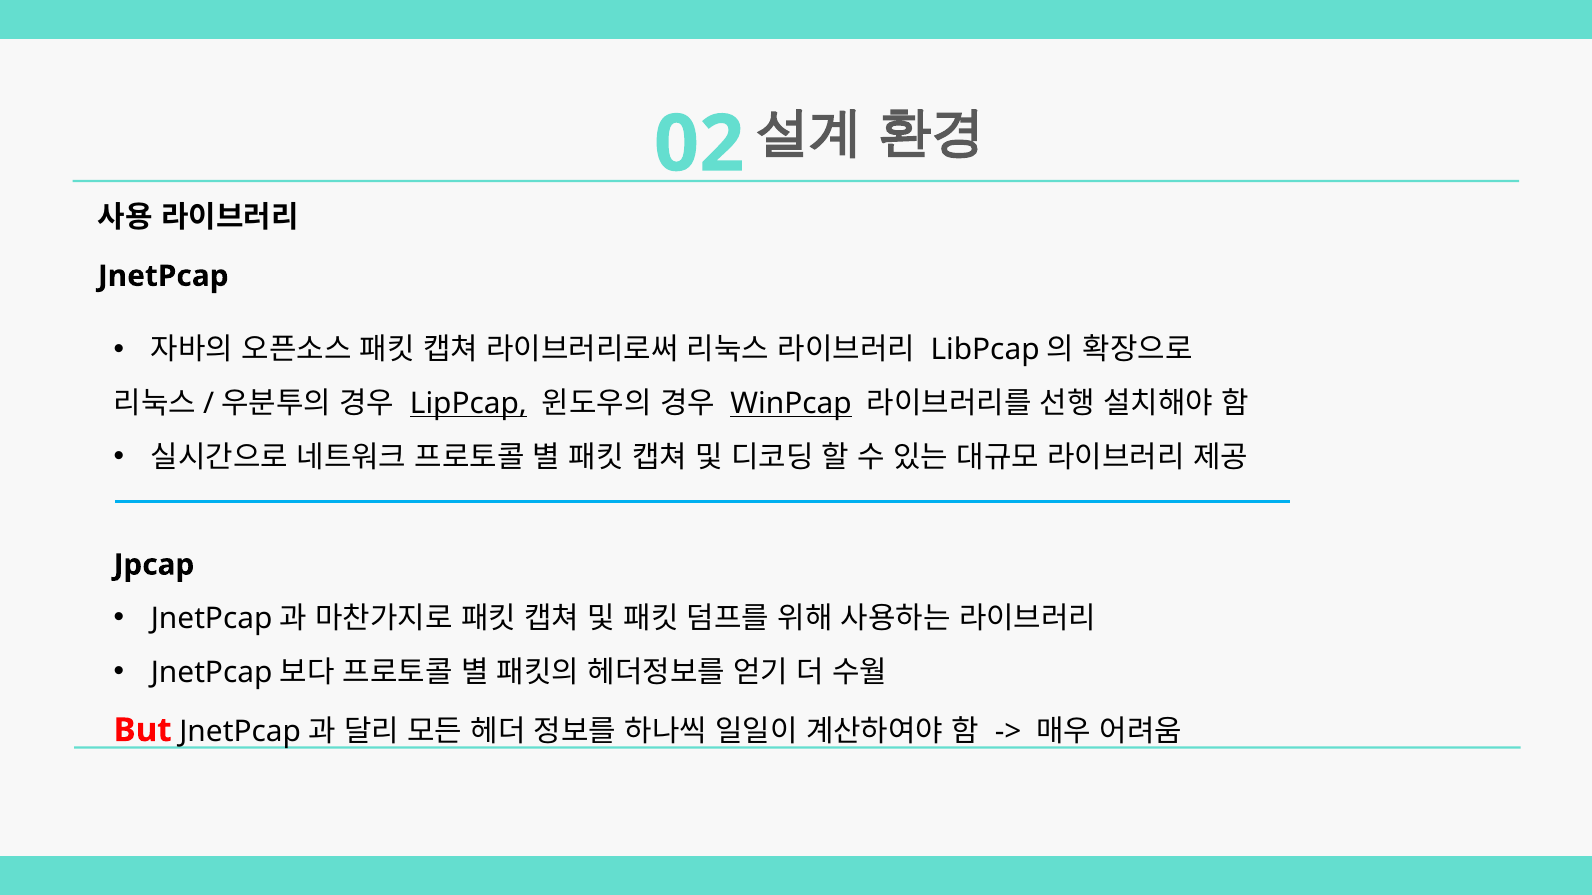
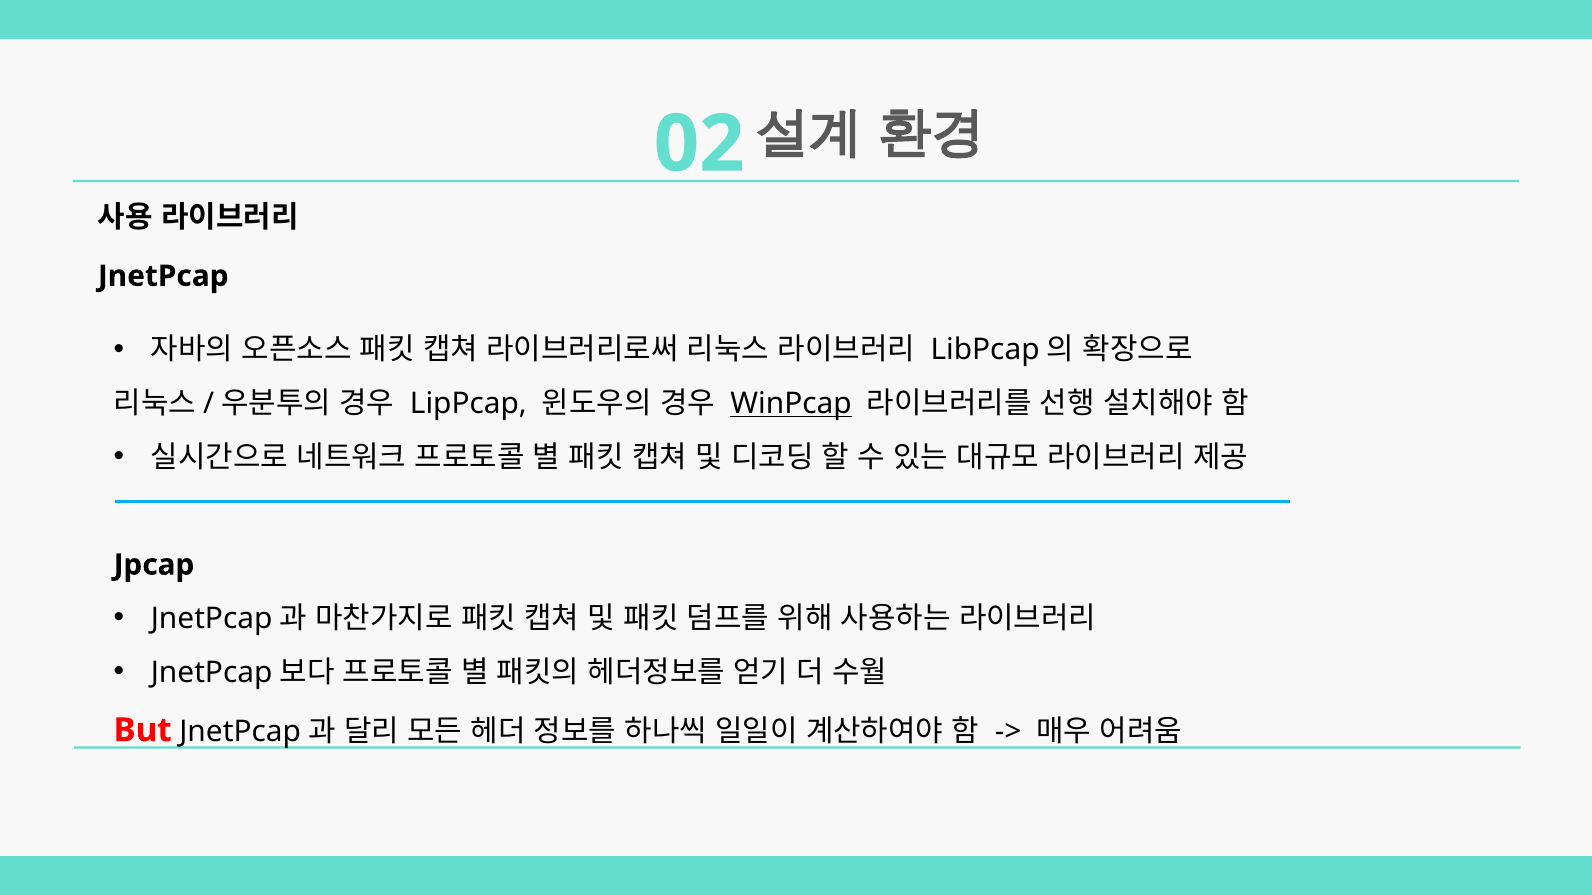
LipPcap underline: present -> none
